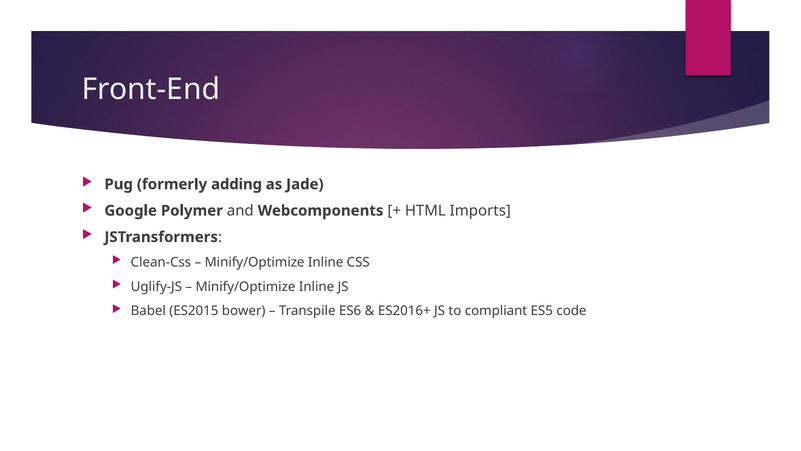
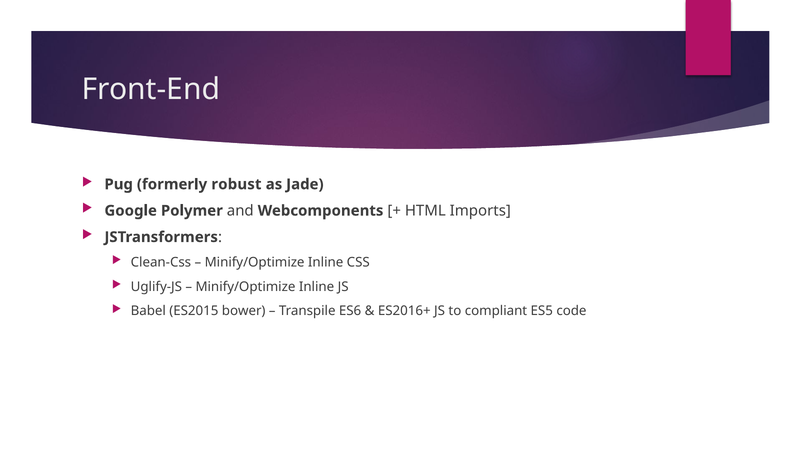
adding: adding -> robust
